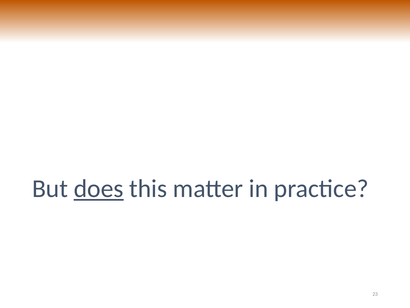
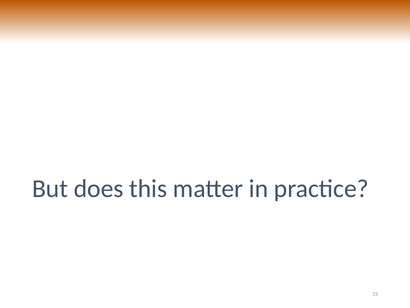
does underline: present -> none
